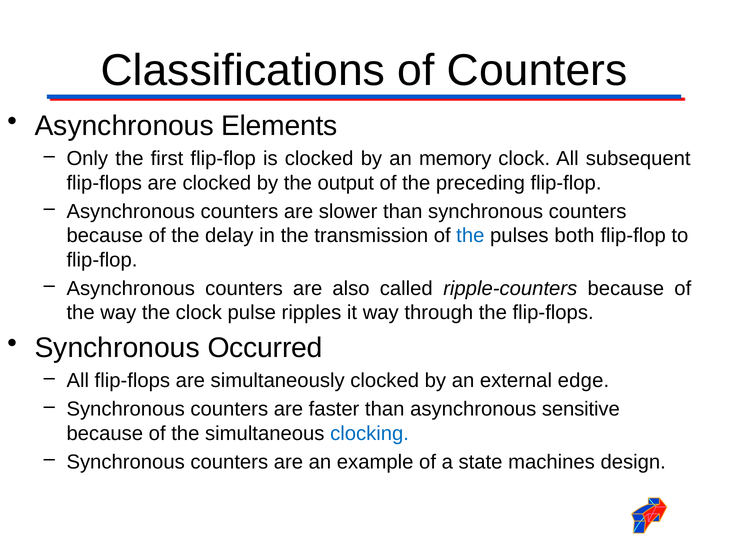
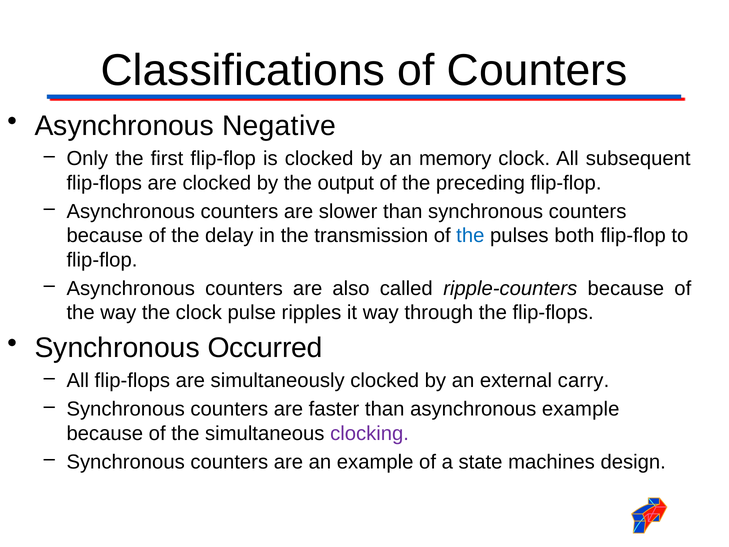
Elements: Elements -> Negative
edge: edge -> carry
asynchronous sensitive: sensitive -> example
clocking colour: blue -> purple
